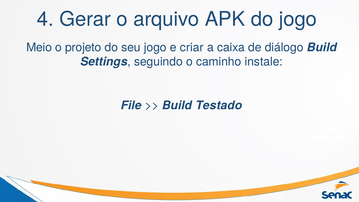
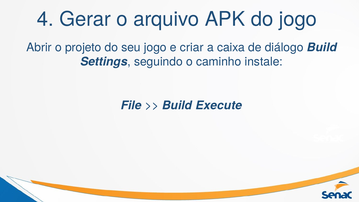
Meio: Meio -> Abrir
Testado: Testado -> Execute
